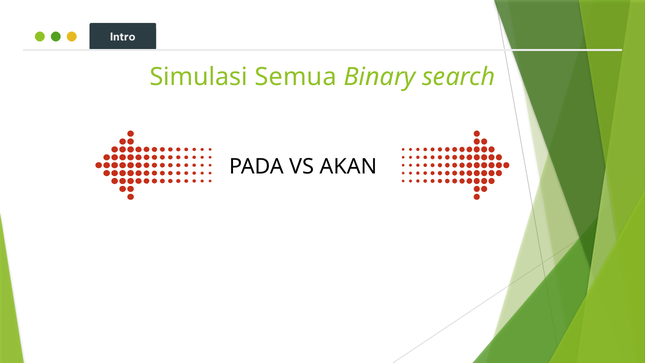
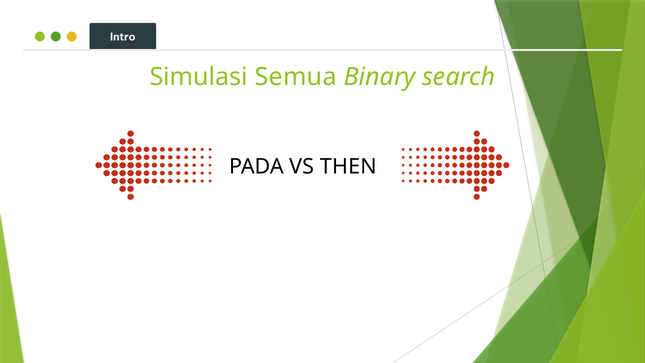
AKAN: AKAN -> THEN
